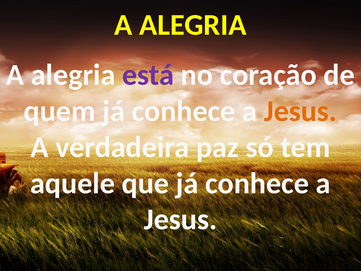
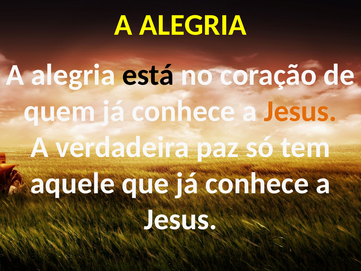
está colour: purple -> black
